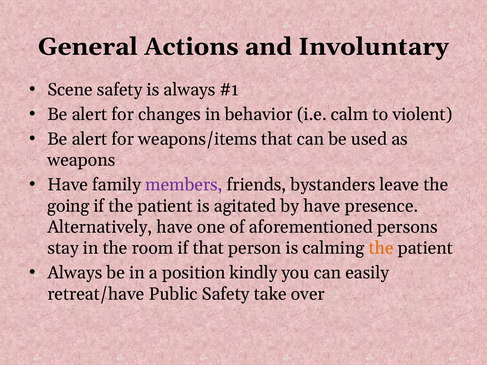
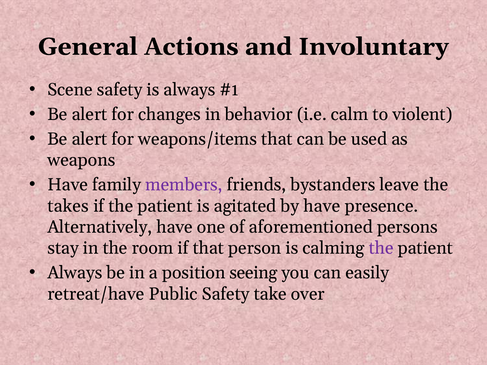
going: going -> takes
the at (381, 248) colour: orange -> purple
kindly: kindly -> seeing
